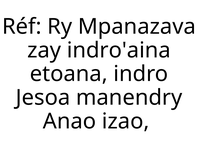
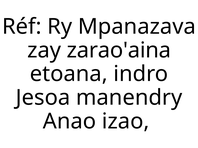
indro'aina: indro'aina -> zarao'aina
